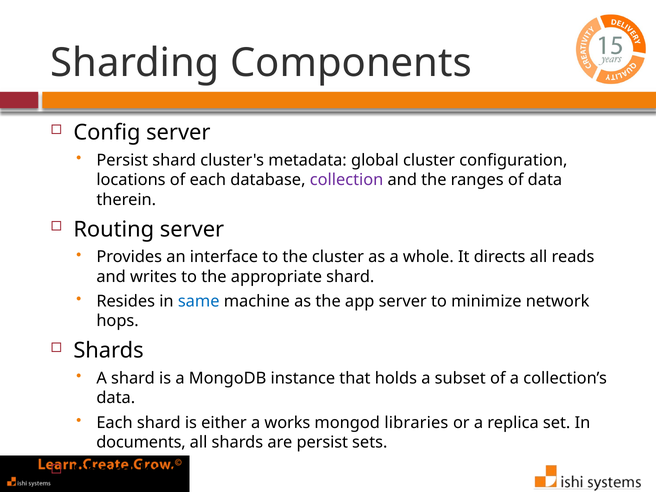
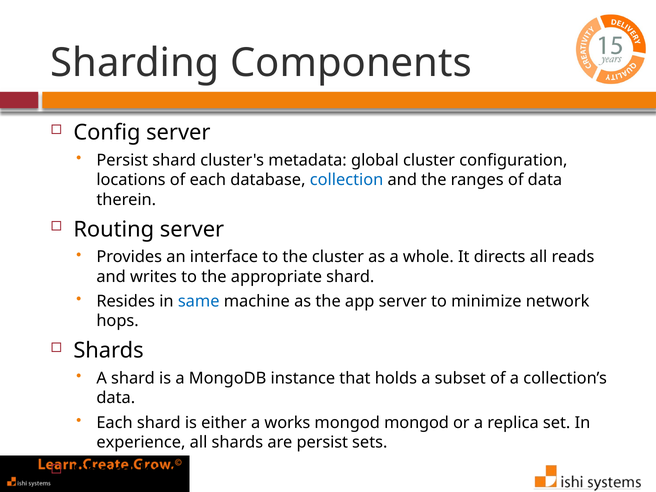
collection colour: purple -> blue
mongod libraries: libraries -> mongod
documents at (141, 442): documents -> experience
